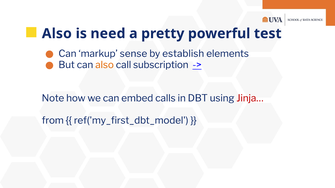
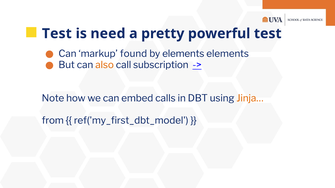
Also at (57, 34): Also -> Test
sense: sense -> found
by establish: establish -> elements
Jinja… colour: red -> orange
